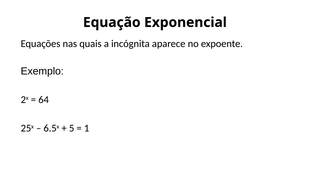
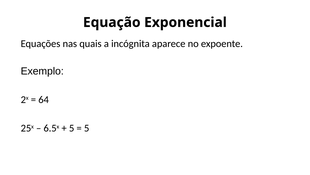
1 at (87, 128): 1 -> 5
